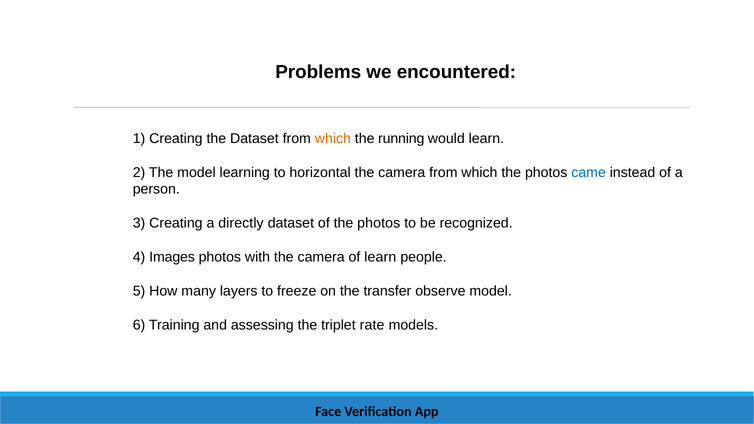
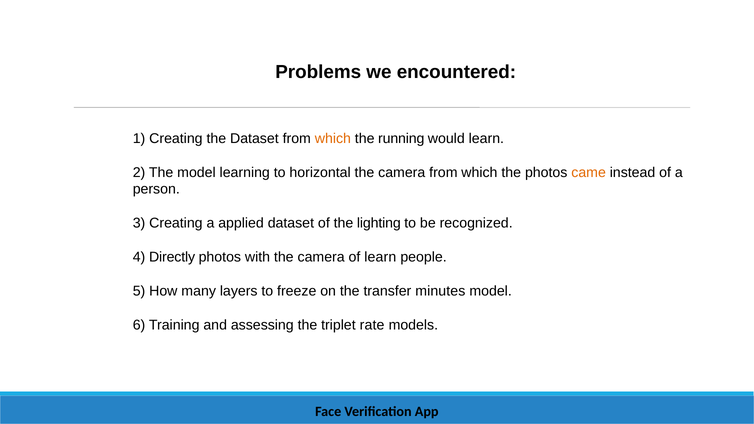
came colour: blue -> orange
directly: directly -> applied
of the photos: photos -> lighting
Images: Images -> Directly
observe: observe -> minutes
